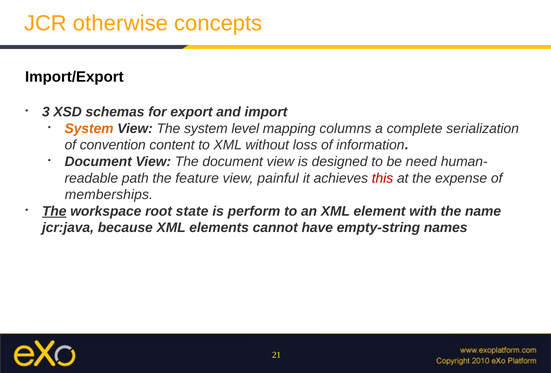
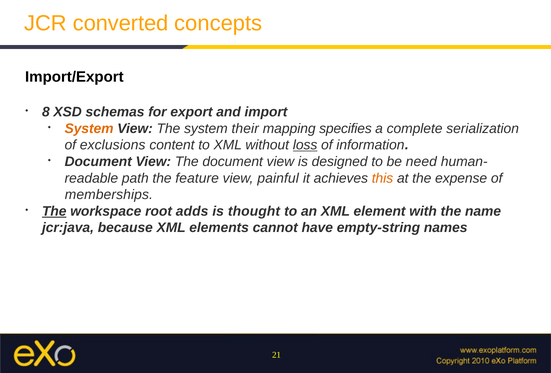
otherwise: otherwise -> converted
3: 3 -> 8
level: level -> their
columns: columns -> specifies
convention: convention -> exclusions
loss underline: none -> present
this colour: red -> orange
state: state -> adds
perform: perform -> thought
